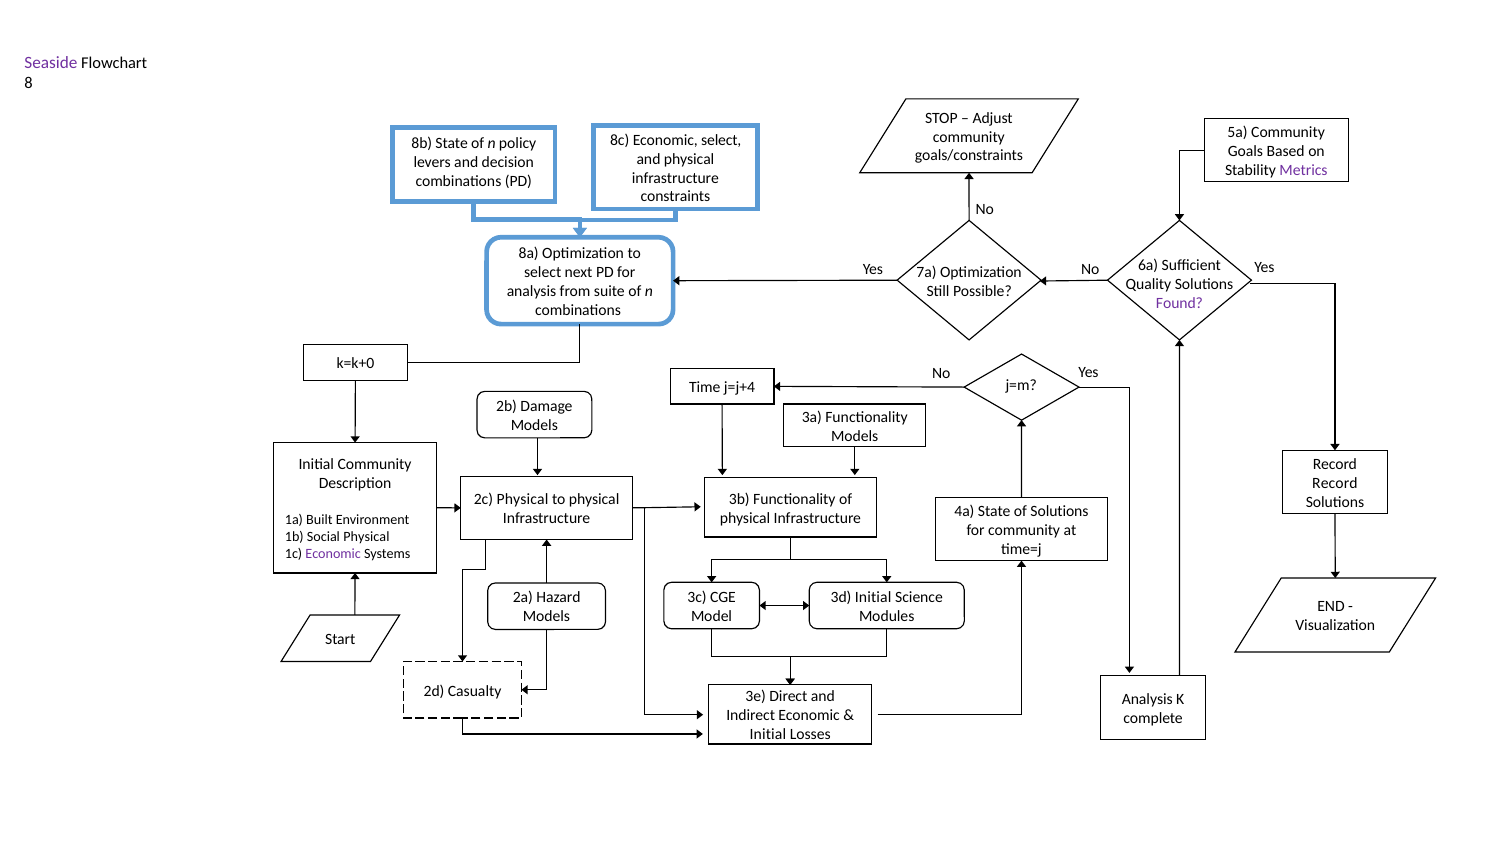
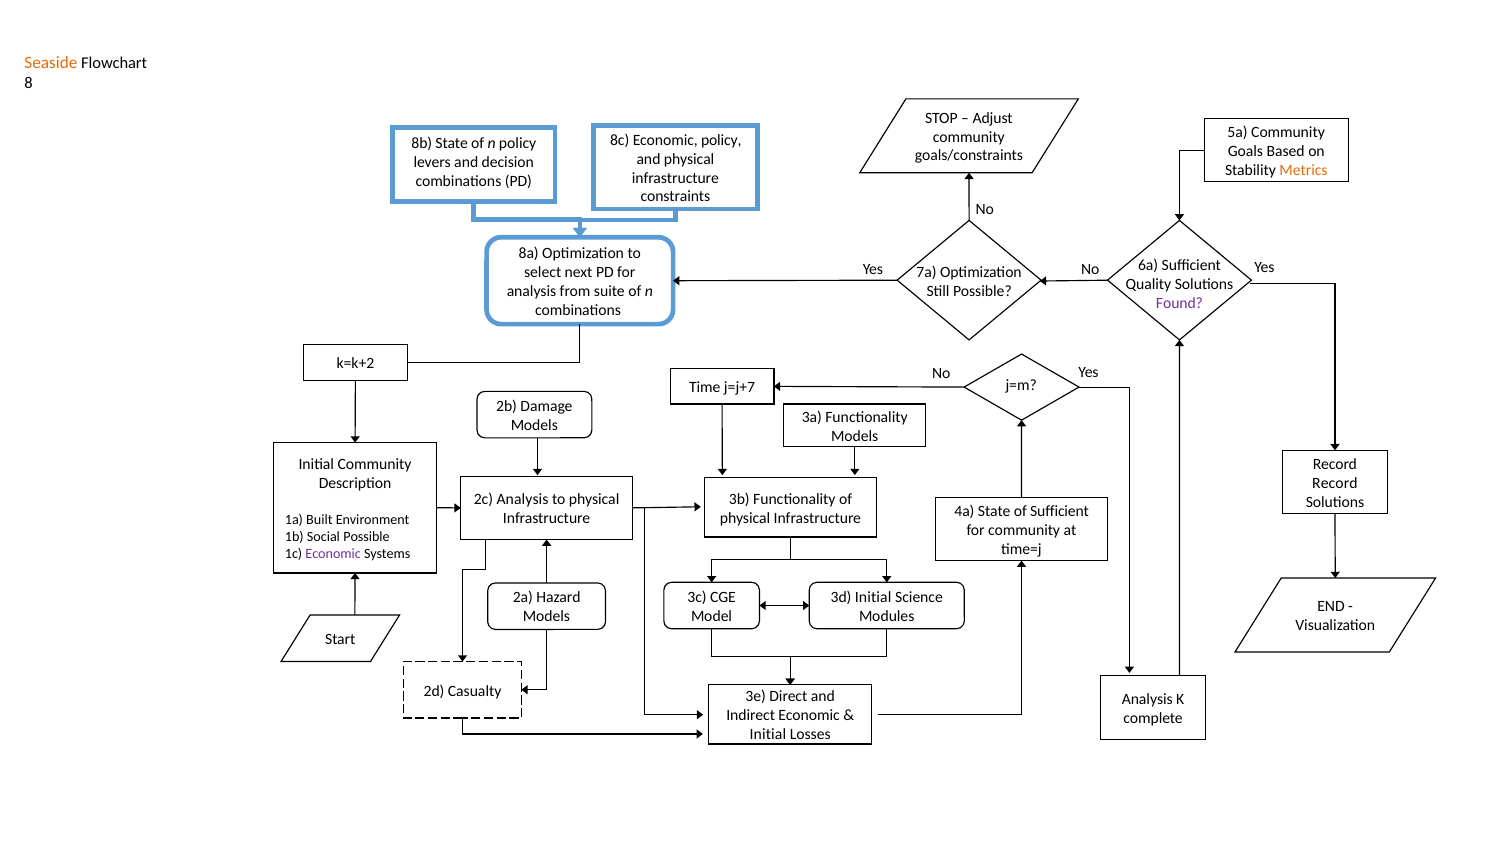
Seaside colour: purple -> orange
Economic select: select -> policy
Metrics colour: purple -> orange
k=k+0: k=k+0 -> k=k+2
j=j+4: j=j+4 -> j=j+7
2c Physical: Physical -> Analysis
of Solutions: Solutions -> Sufficient
Social Physical: Physical -> Possible
